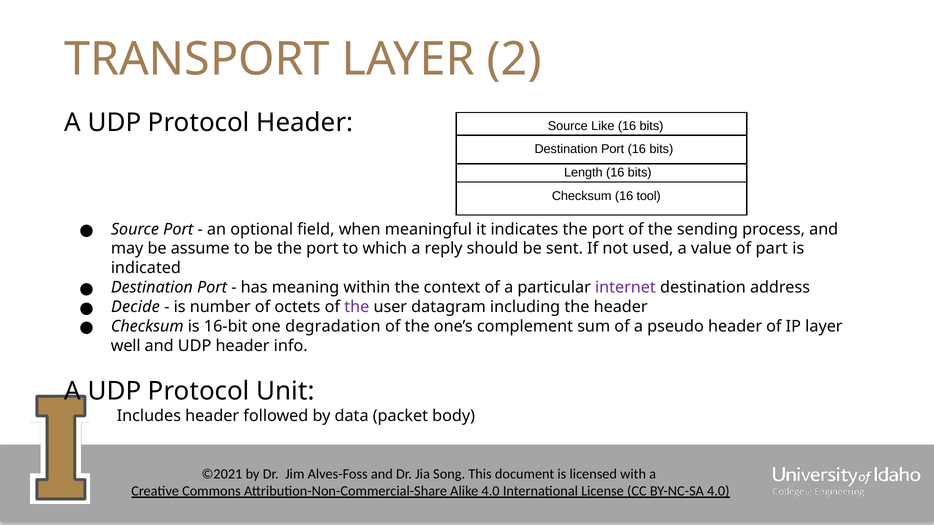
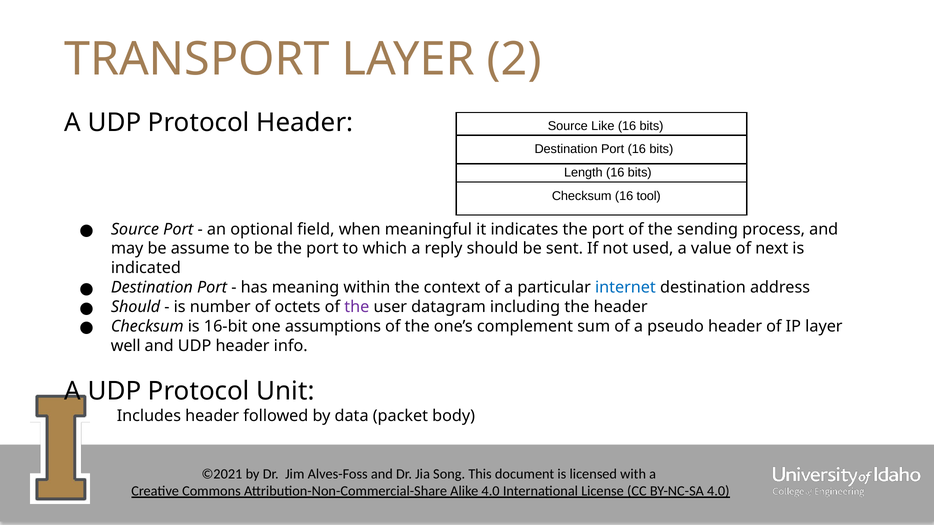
part: part -> next
internet colour: purple -> blue
Decide at (135, 307): Decide -> Should
degradation: degradation -> assumptions
